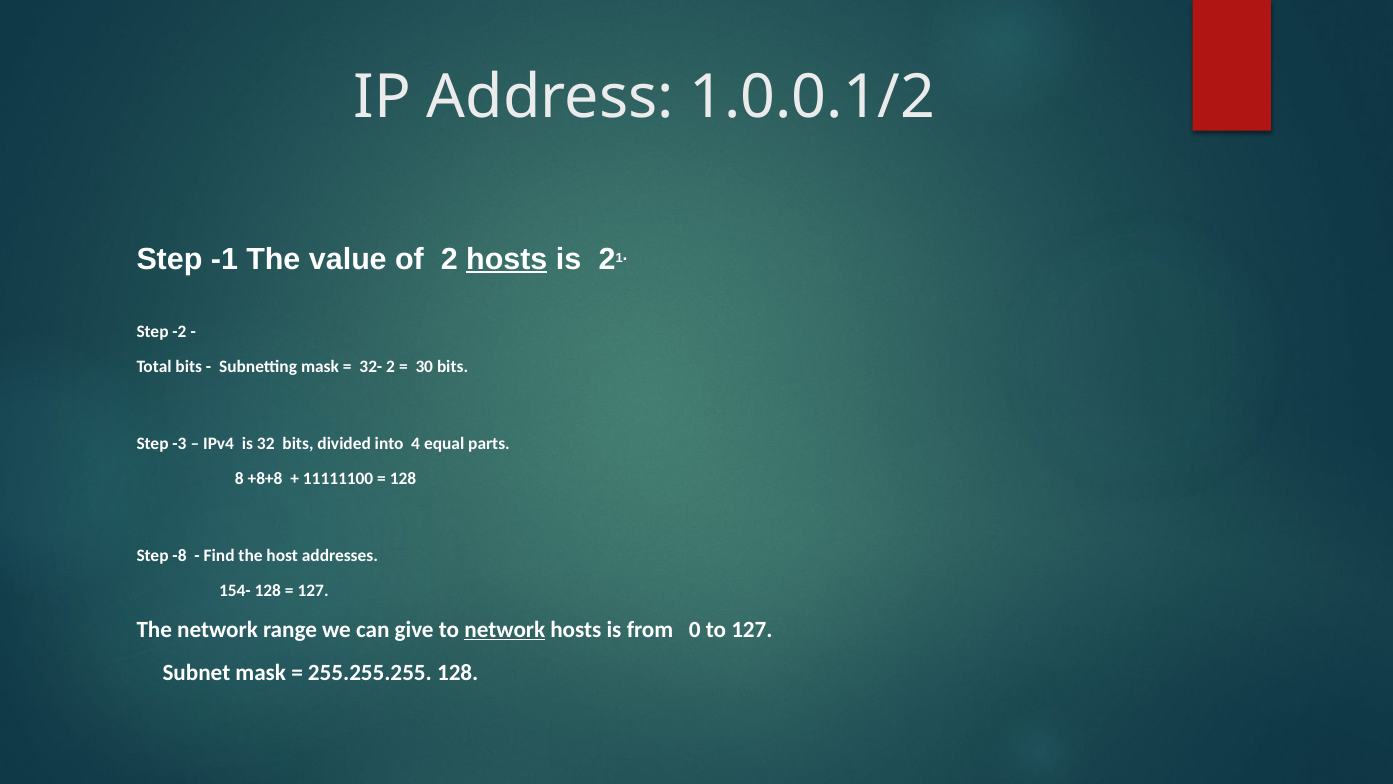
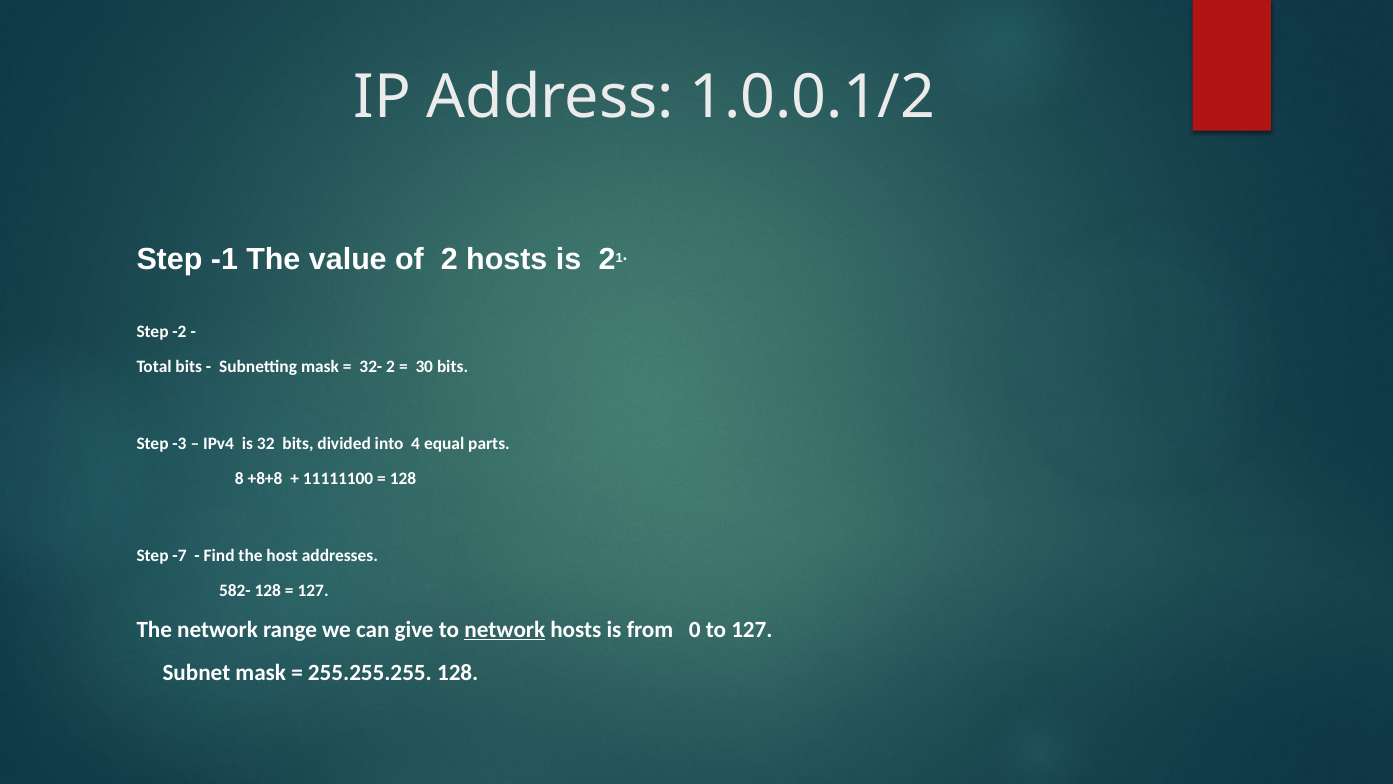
hosts at (507, 259) underline: present -> none
-8: -8 -> -7
154-: 154- -> 582-
